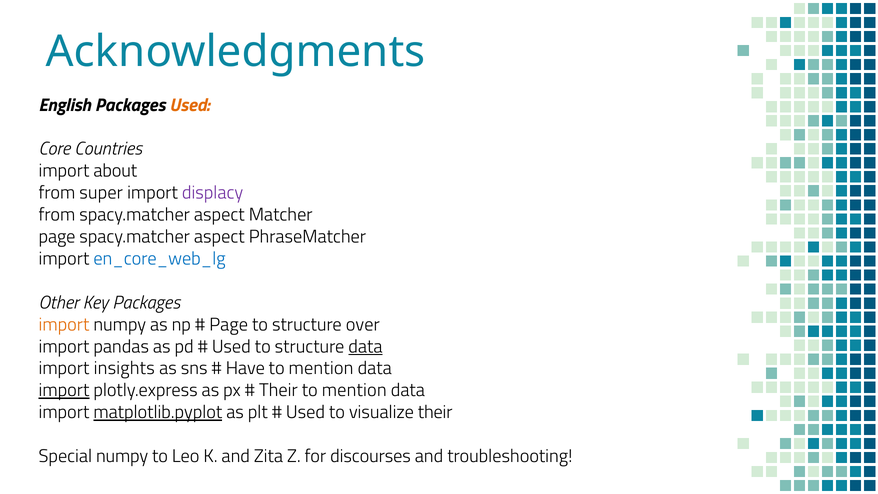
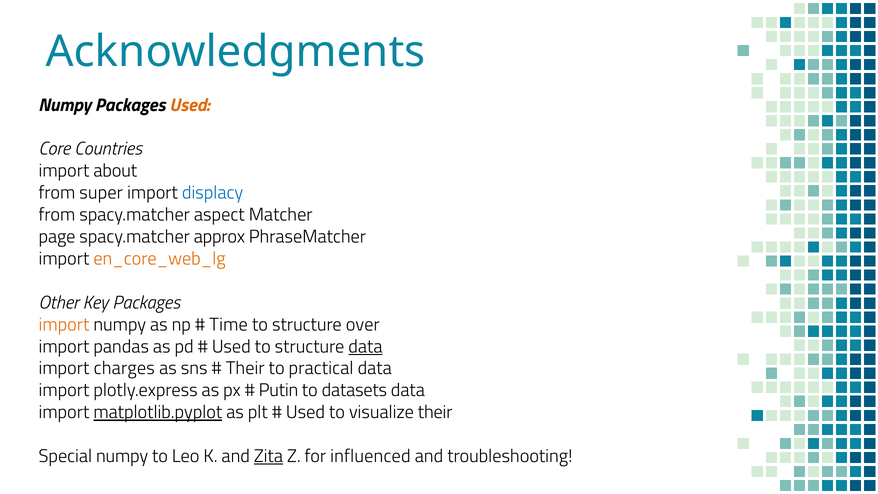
English at (65, 105): English -> Numpy
displacy colour: purple -> blue
aspect at (219, 237): aspect -> approx
en_core_web_lg colour: blue -> orange
Page at (229, 324): Page -> Time
insights: insights -> charges
Have at (245, 368): Have -> Their
mention at (321, 368): mention -> practical
import at (64, 390) underline: present -> none
Their at (278, 390): Their -> Putin
mention at (354, 390): mention -> datasets
Zita underline: none -> present
discourses: discourses -> influenced
